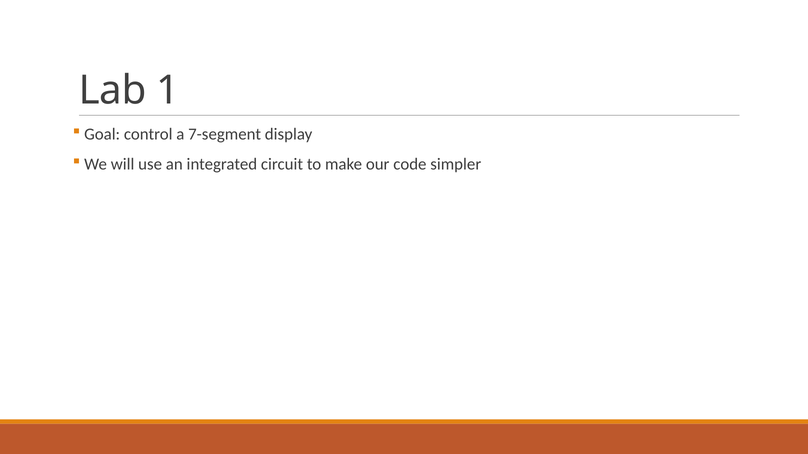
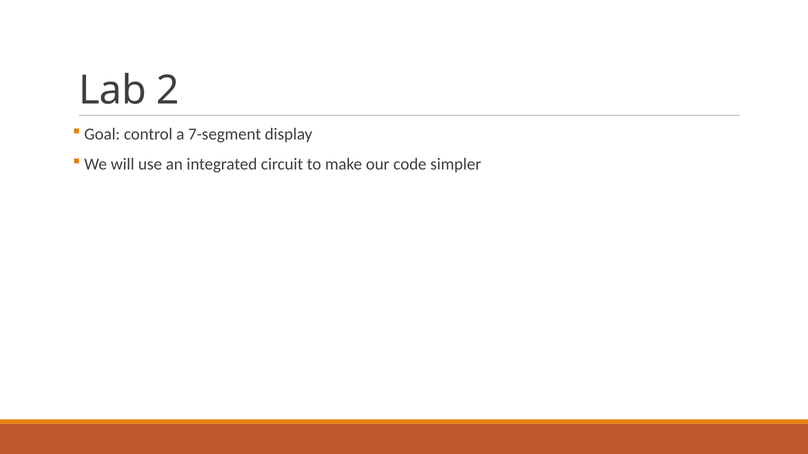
1: 1 -> 2
